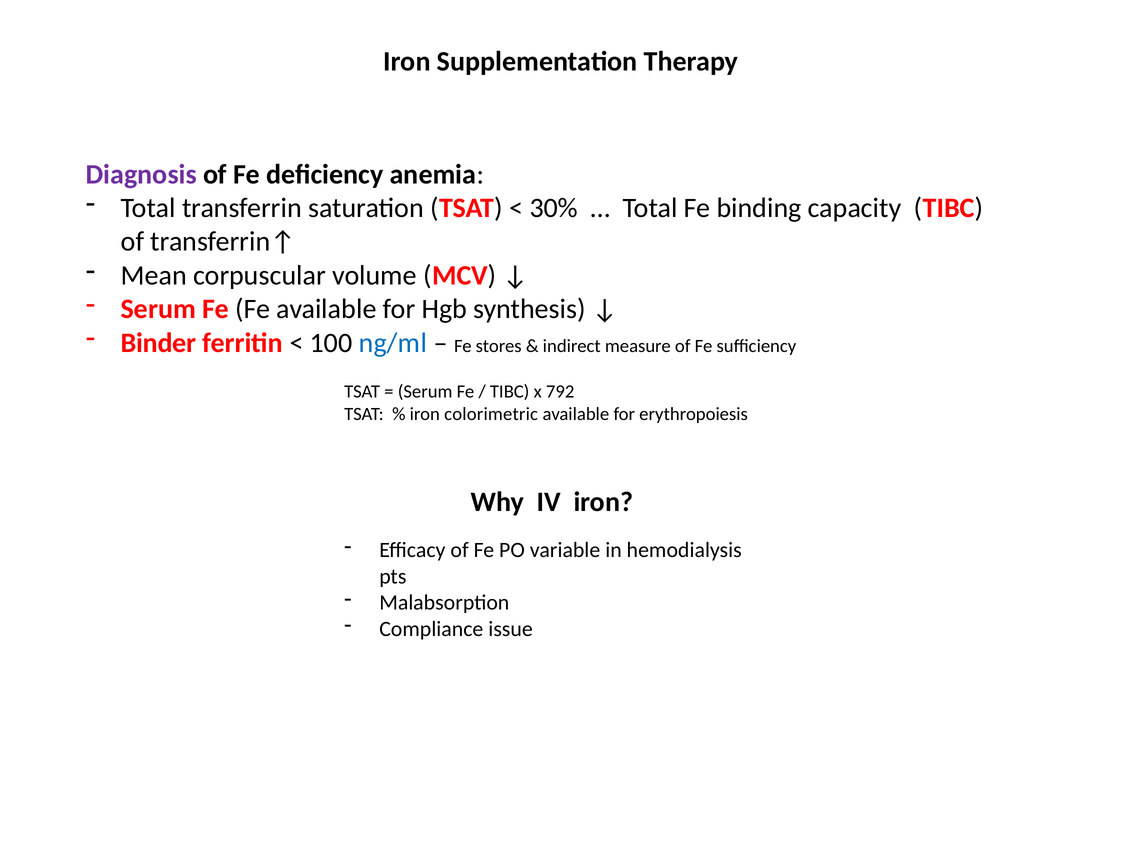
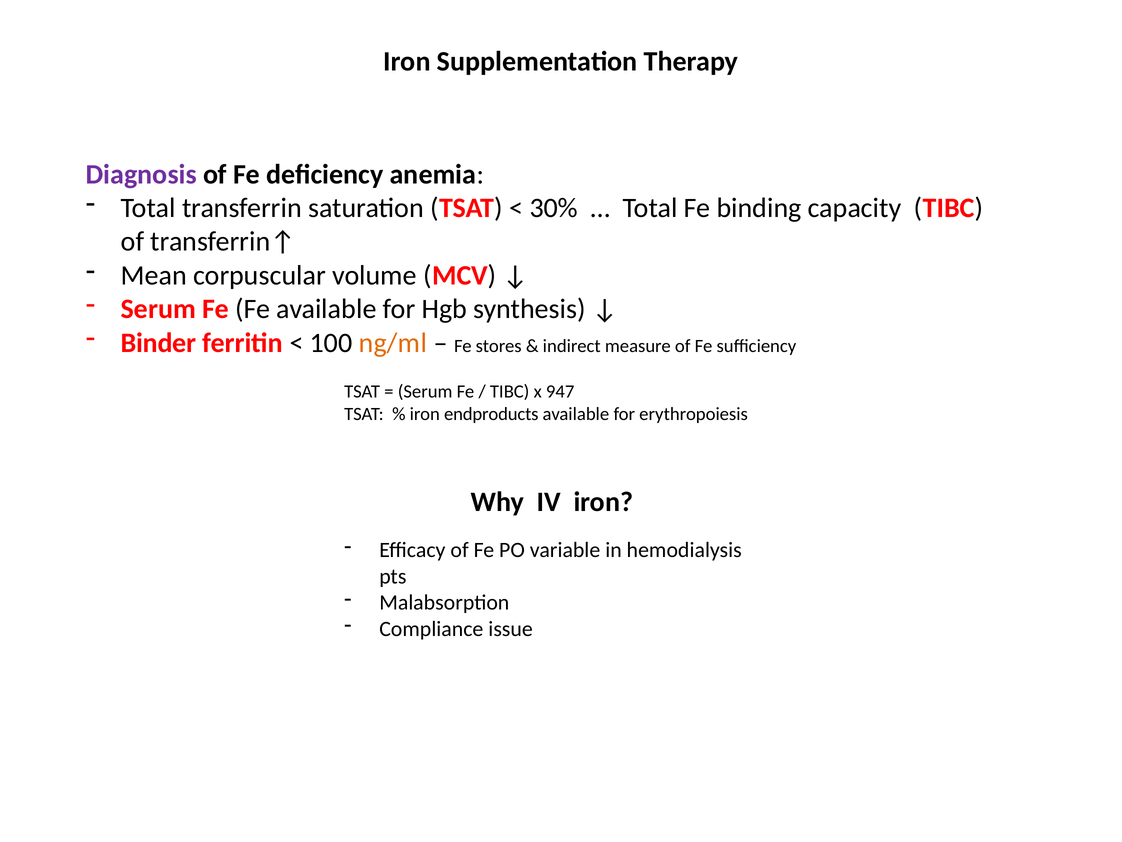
ng/ml colour: blue -> orange
792: 792 -> 947
colorimetric: colorimetric -> endproducts
